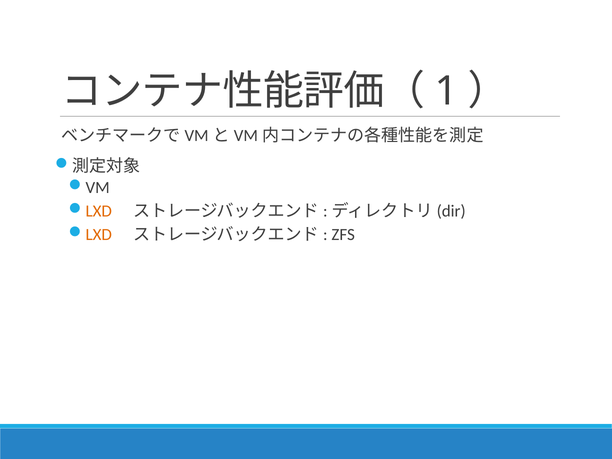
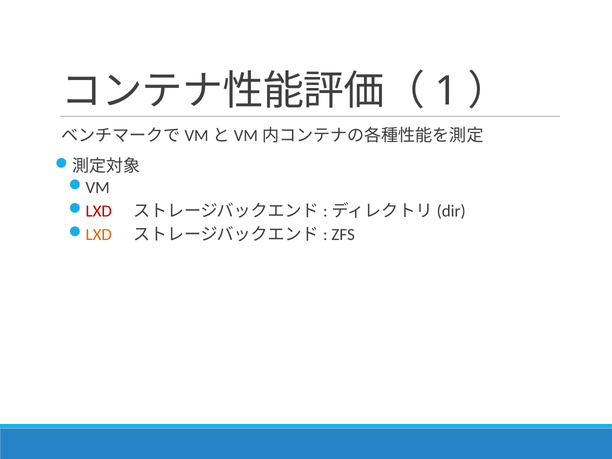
LXD at (99, 211) colour: orange -> red
